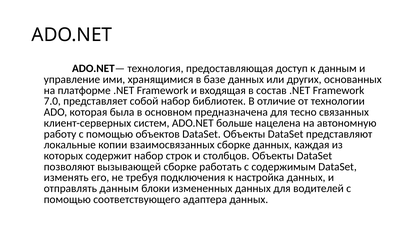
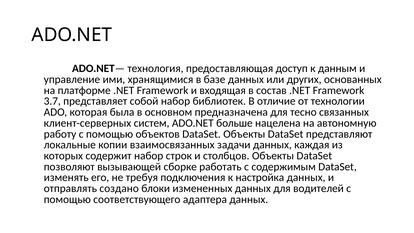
7.0: 7.0 -> 3.7
взаимосвязанных сборке: сборке -> задачи
отправлять данным: данным -> создано
